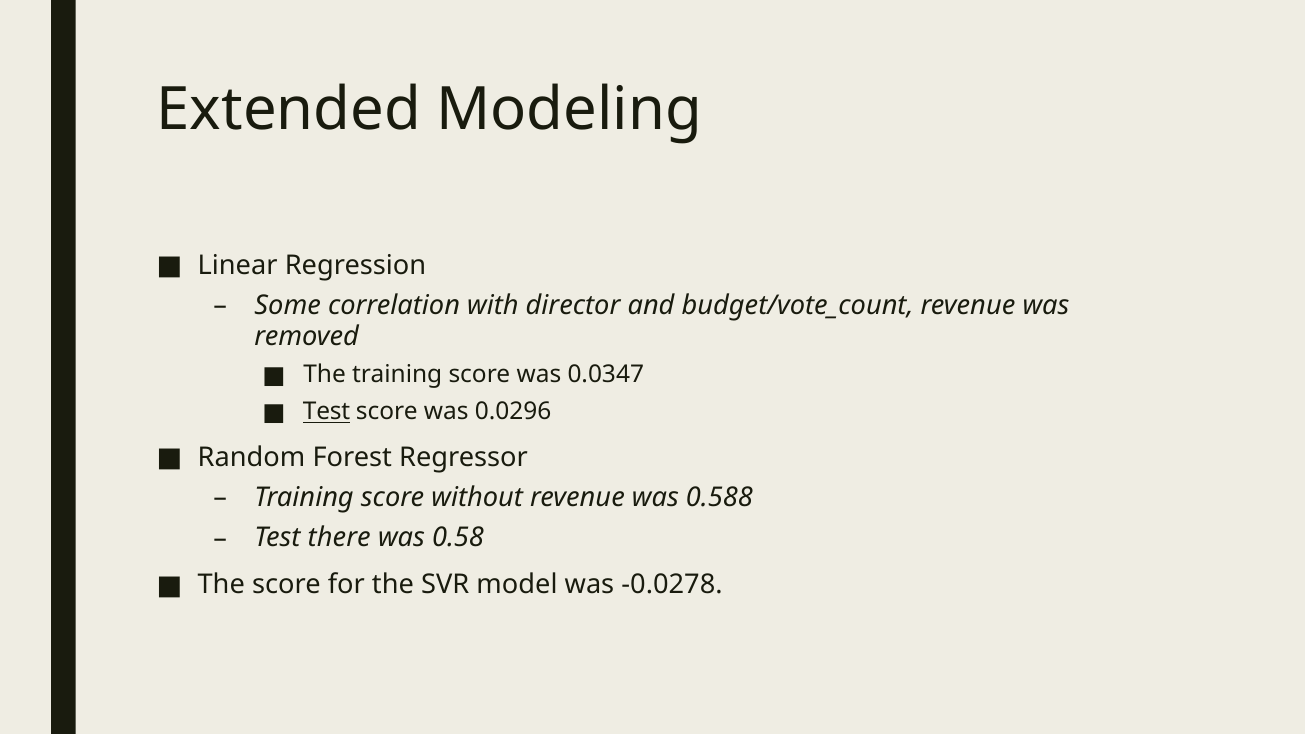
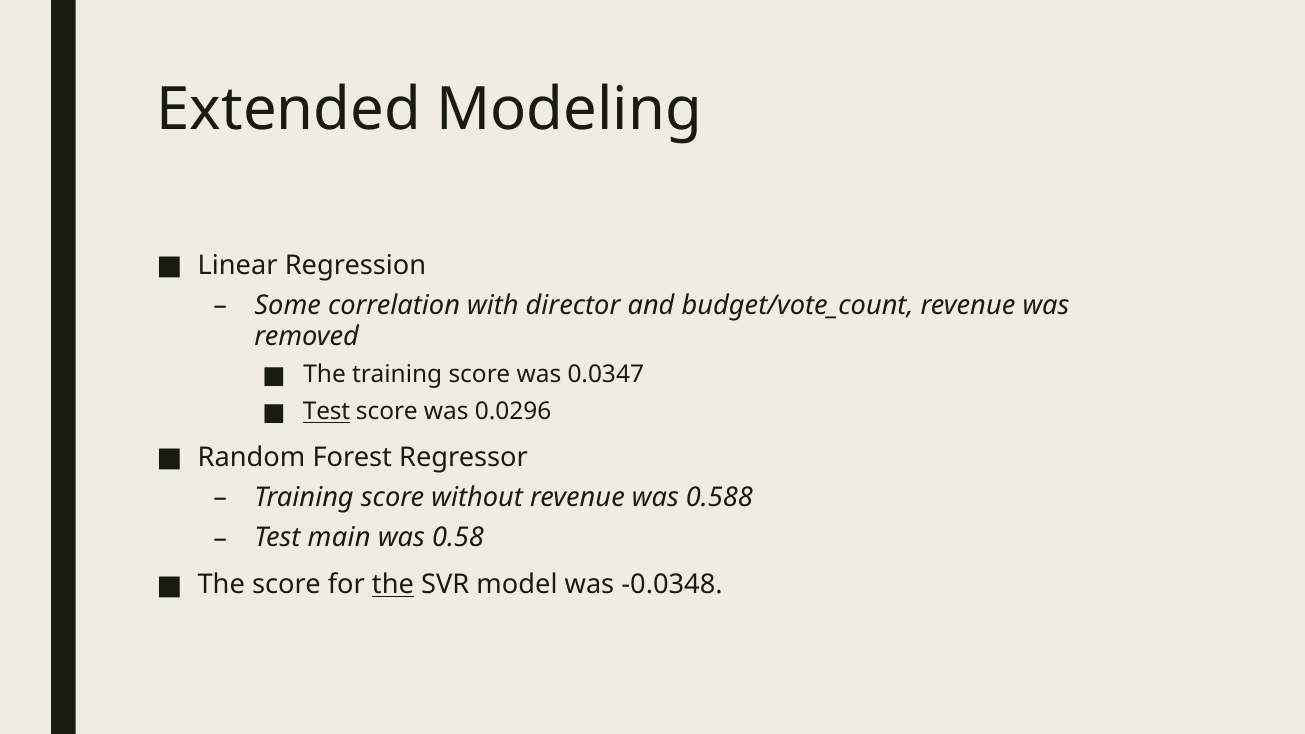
there: there -> main
the at (393, 585) underline: none -> present
-0.0278: -0.0278 -> -0.0348
